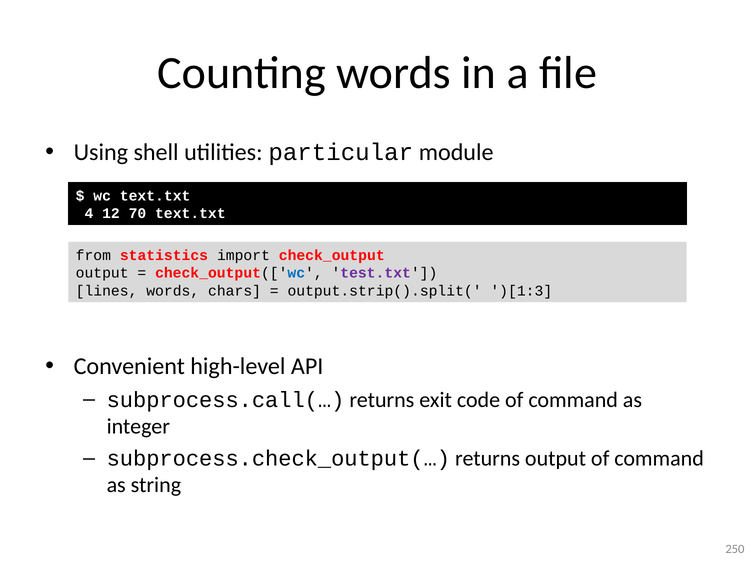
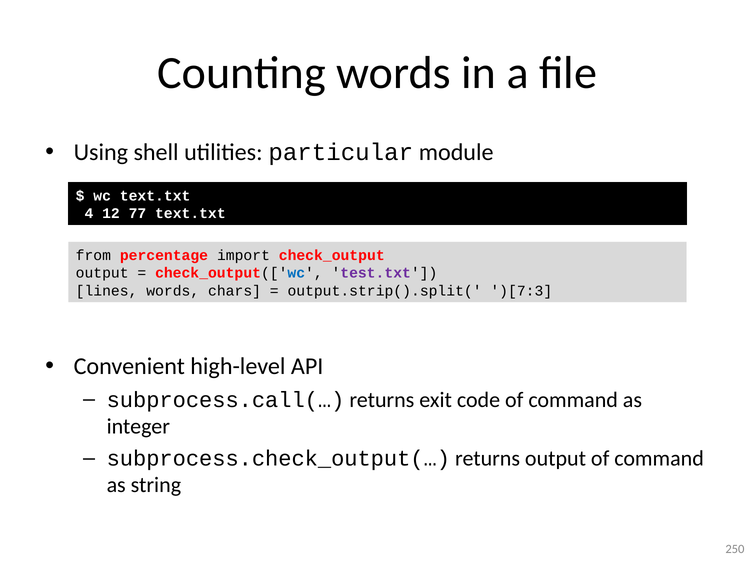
70: 70 -> 77
statistics: statistics -> percentage
)[1:3: )[1:3 -> )[7:3
